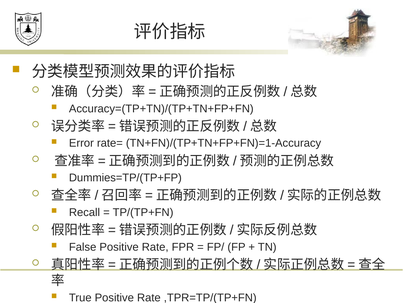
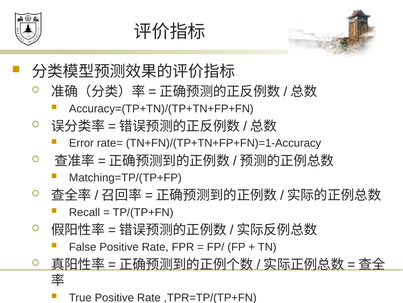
Dummies=TP/(TP+FP: Dummies=TP/(TP+FP -> Matching=TP/(TP+FP
